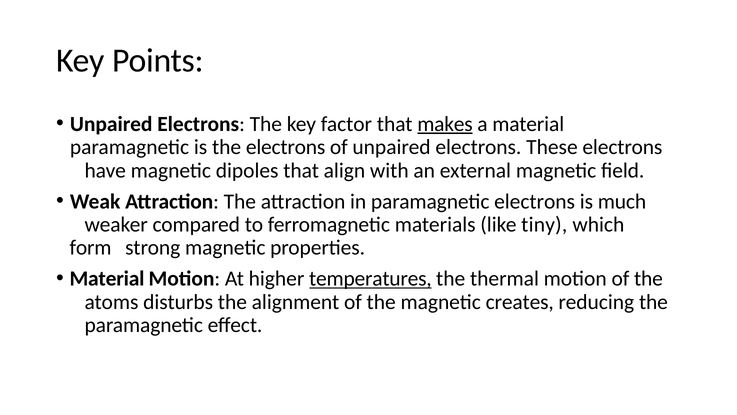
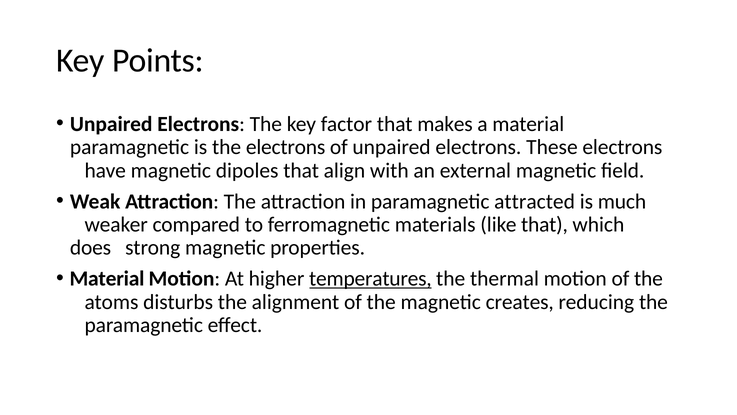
makes underline: present -> none
paramagnetic electrons: electrons -> attracted
like tiny: tiny -> that
form: form -> does
